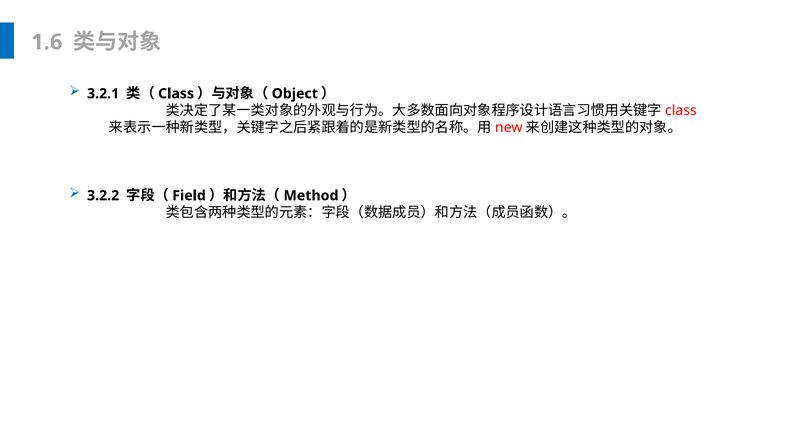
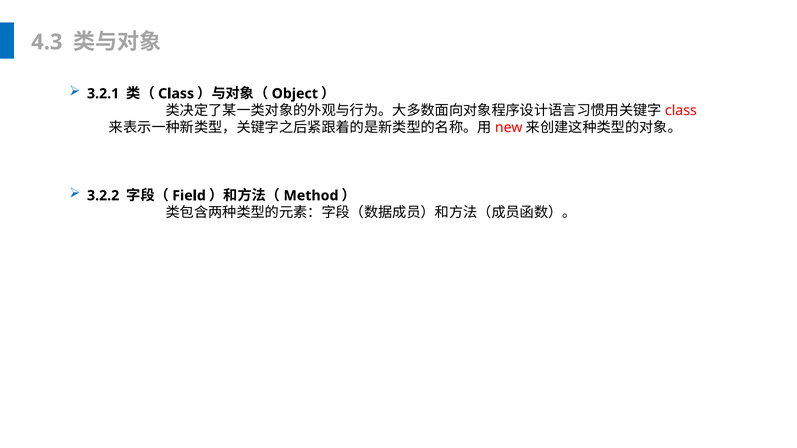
1.6: 1.6 -> 4.3
